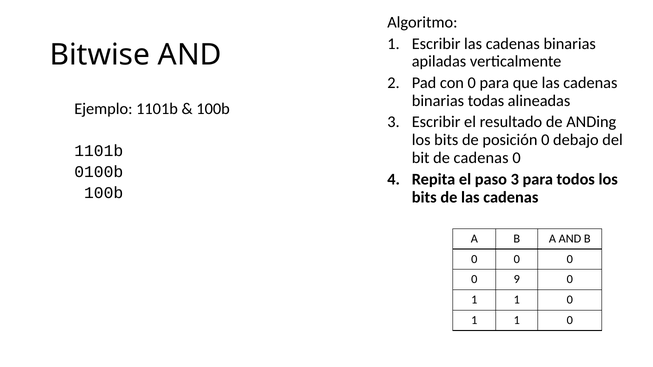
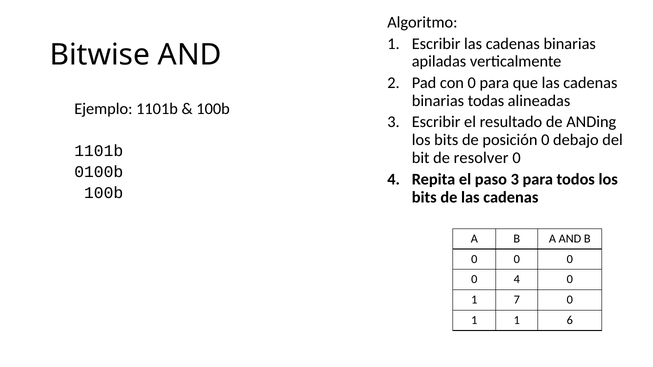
de cadenas: cadenas -> resolver
9 at (517, 280): 9 -> 4
1 at (517, 300): 1 -> 7
0 at (570, 320): 0 -> 6
